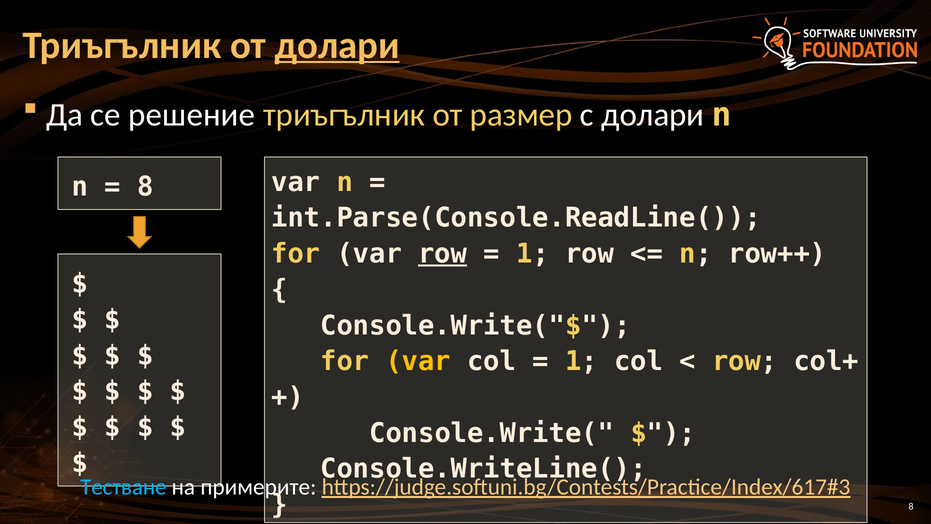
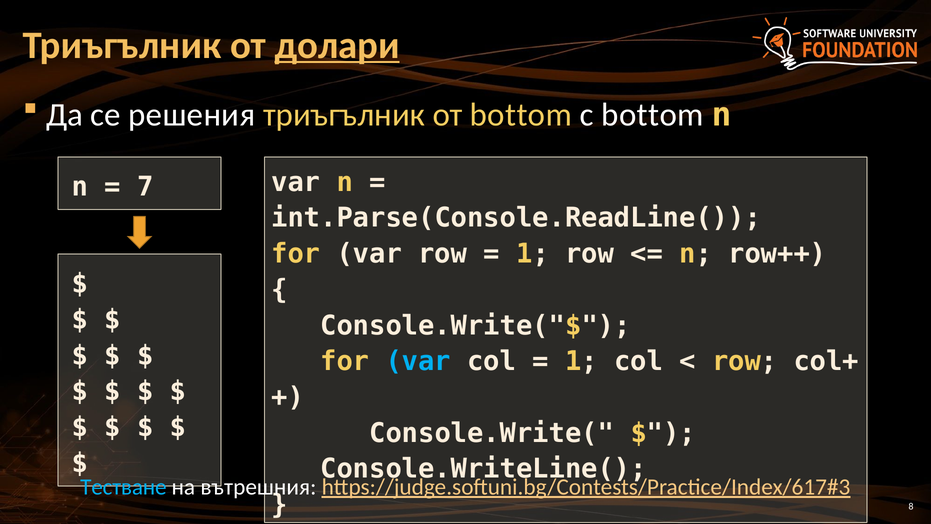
решение: решение -> решения
от размер: размер -> bottom
с долари: долари -> bottom
8 at (145, 187): 8 -> 7
row at (443, 254) underline: present -> none
var at (418, 361) colour: yellow -> light blue
примерите: примерите -> вътрешния
